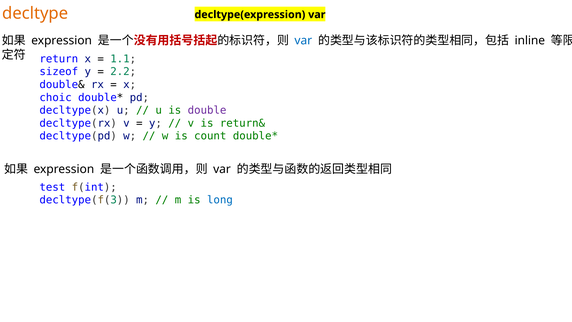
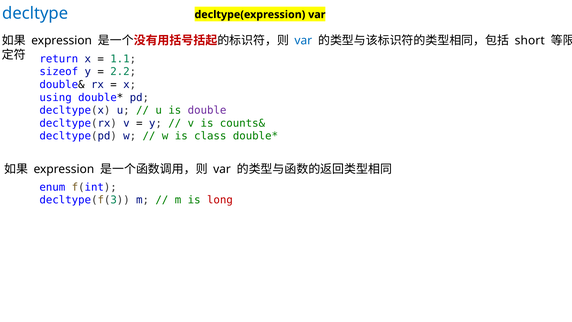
decltype colour: orange -> blue
inline: inline -> short
choic: choic -> using
return&: return& -> counts&
count: count -> class
test: test -> enum
long colour: blue -> red
